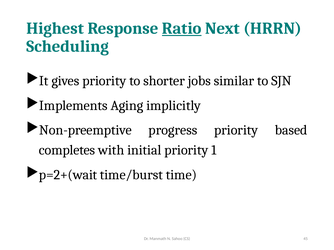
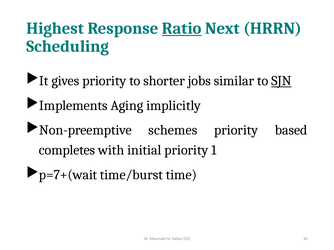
SJN underline: none -> present
progress: progress -> schemes
p=2+(wait: p=2+(wait -> p=7+(wait
